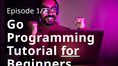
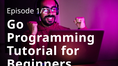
for underline: present -> none
